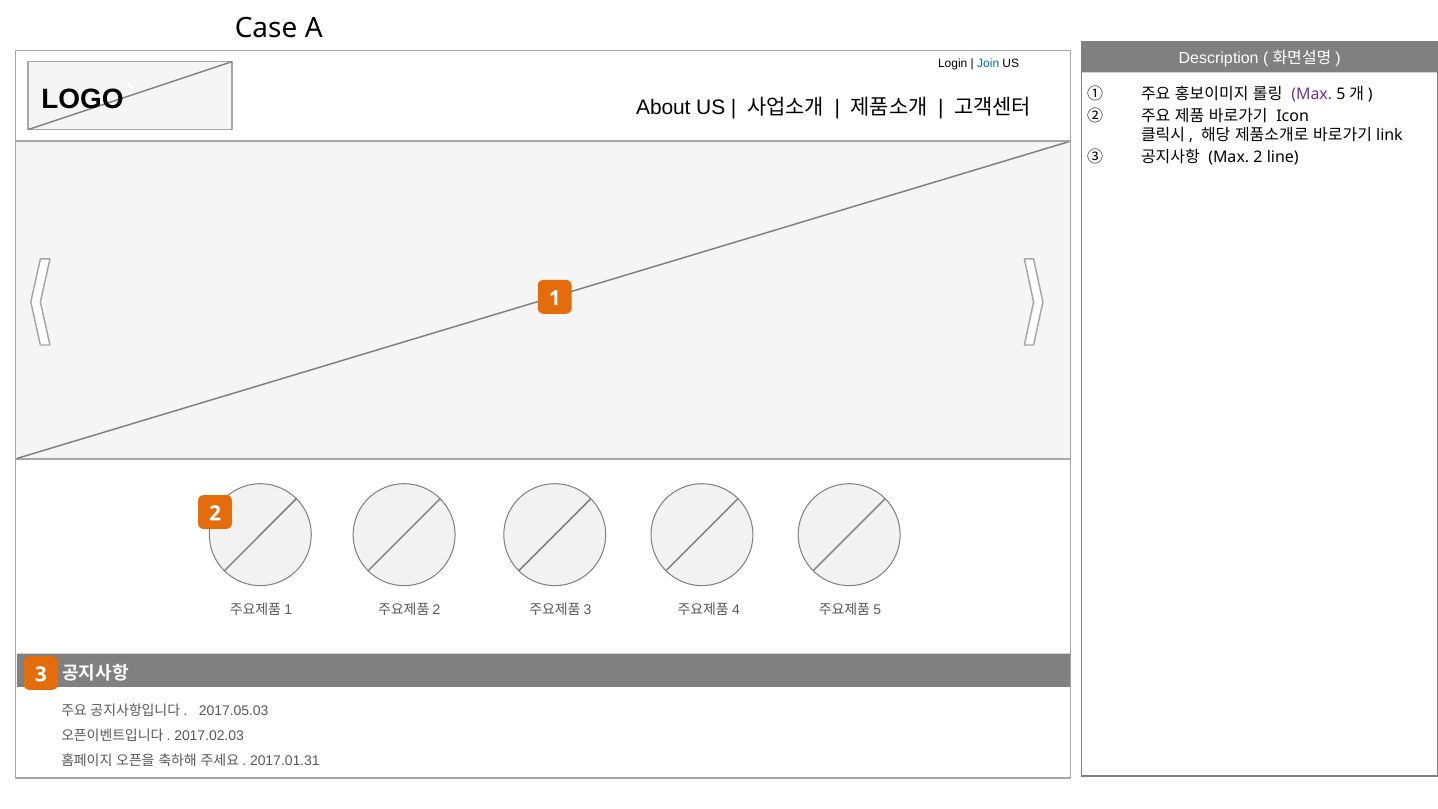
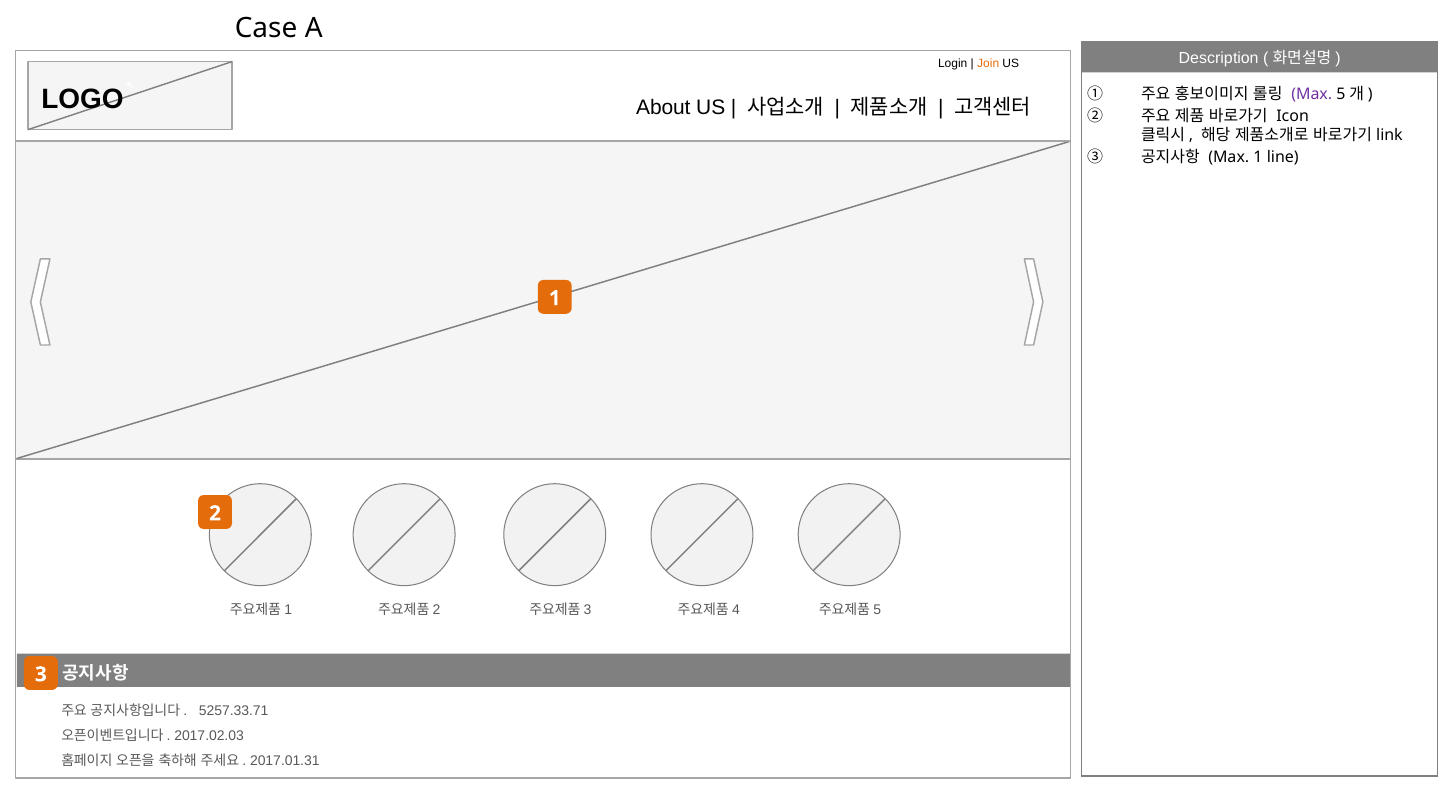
Join colour: blue -> orange
Max 2: 2 -> 1
2017.05.03: 2017.05.03 -> 5257.33.71
